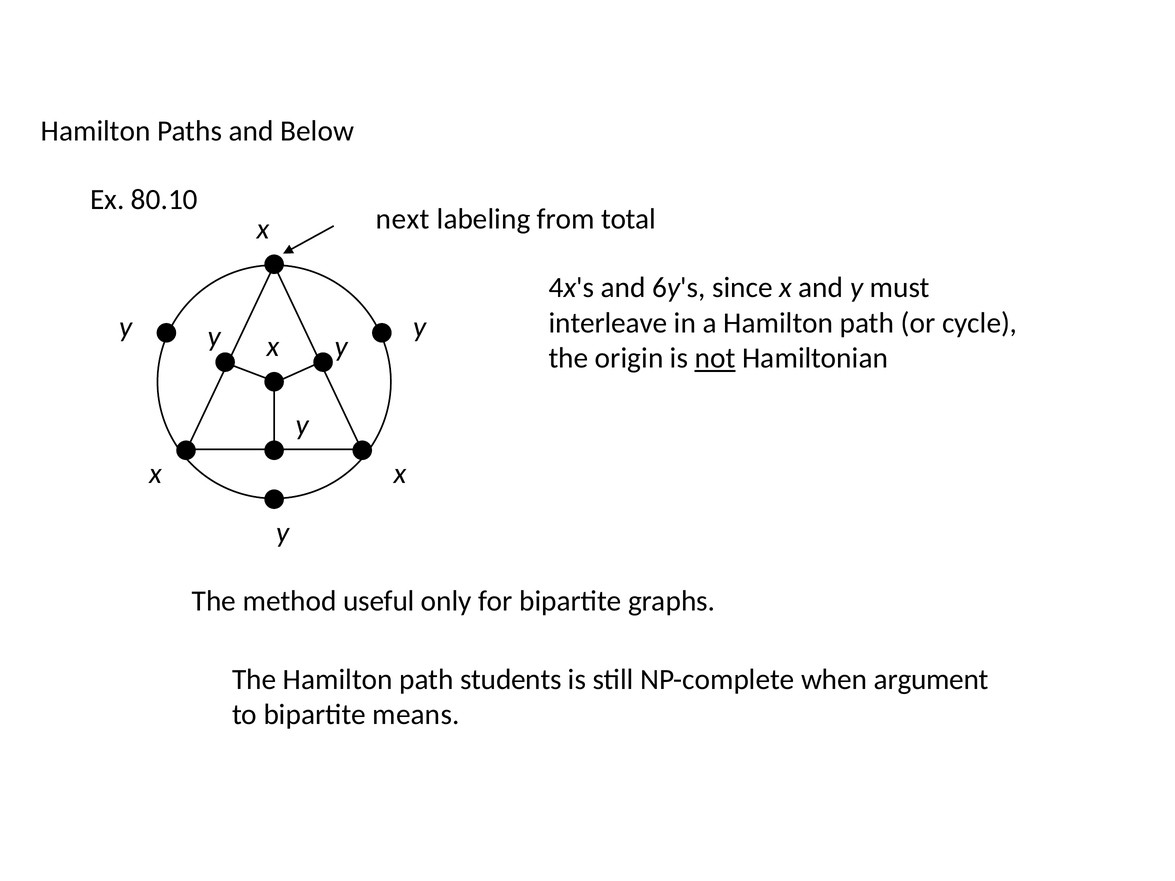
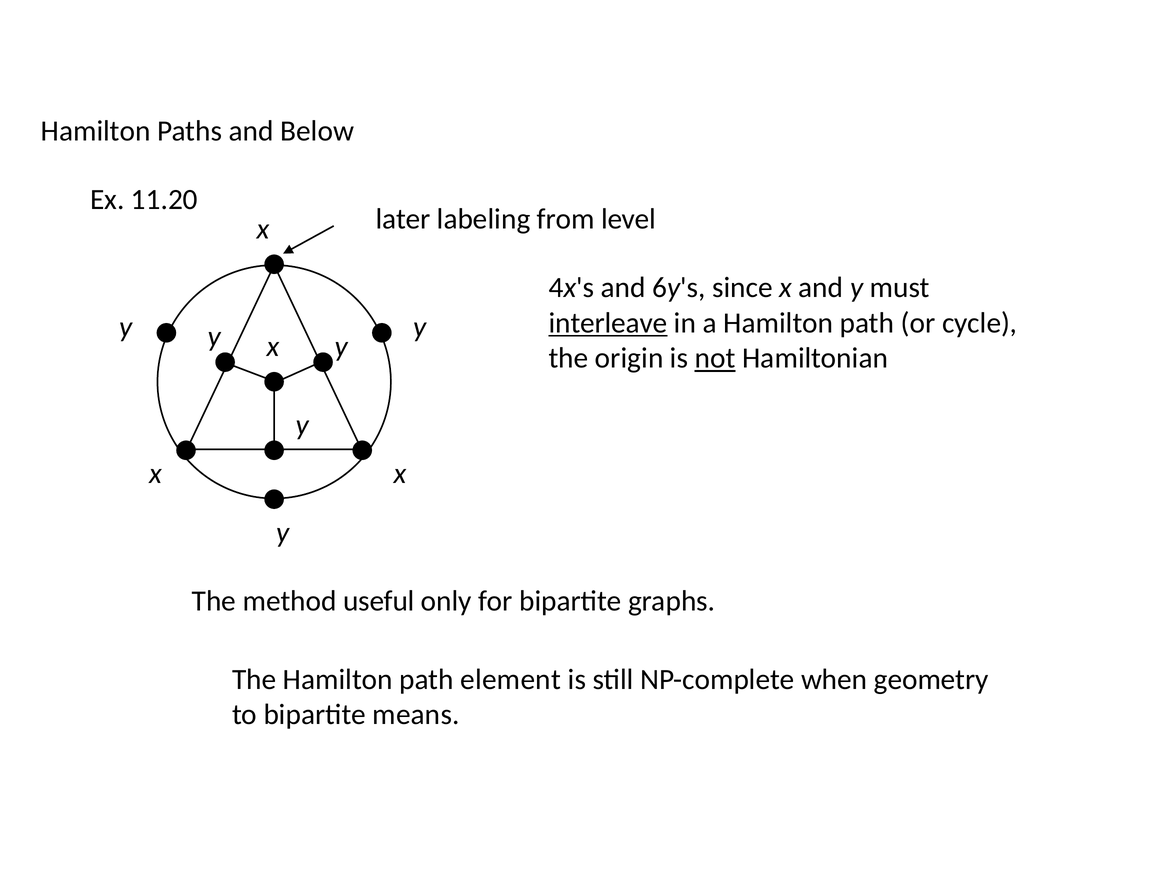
80.10: 80.10 -> 11.20
next: next -> later
total: total -> level
interleave underline: none -> present
students: students -> element
argument: argument -> geometry
